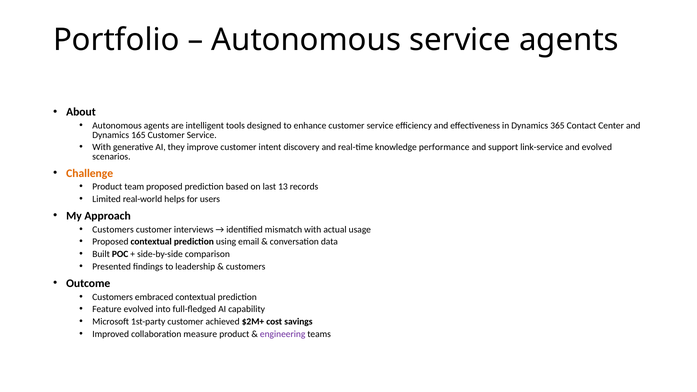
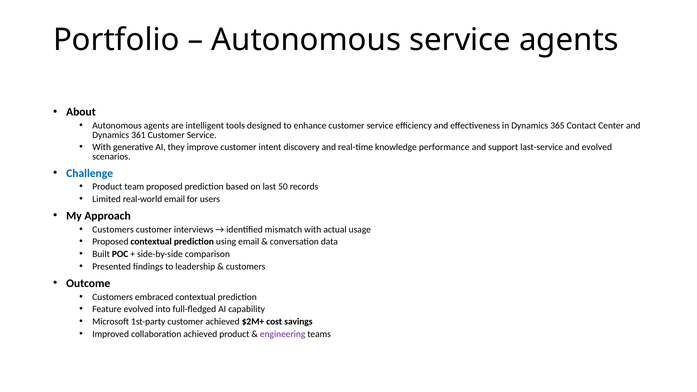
165: 165 -> 361
link-service: link-service -> last-service
Challenge colour: orange -> blue
13: 13 -> 50
real-world helps: helps -> email
collaboration measure: measure -> achieved
